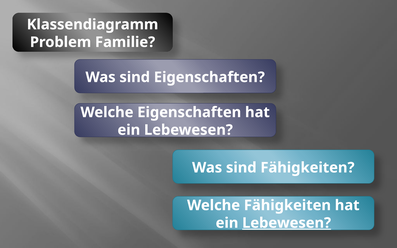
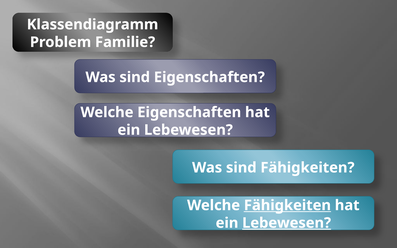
Fähigkeiten at (287, 205) underline: none -> present
